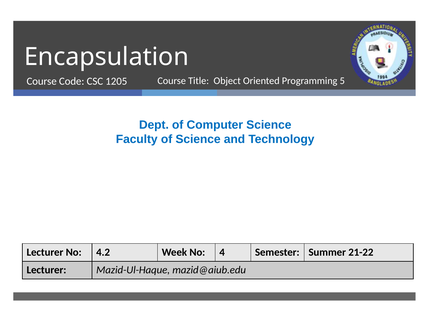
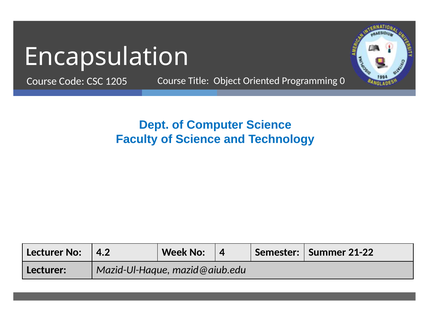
5: 5 -> 0
